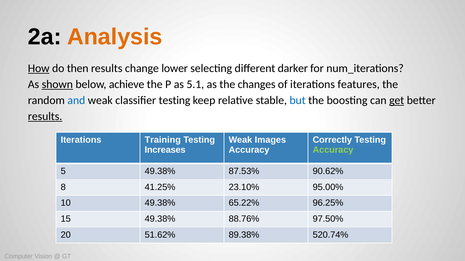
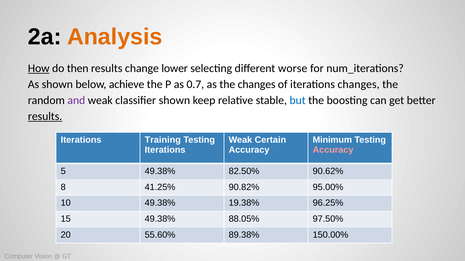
darker: darker -> worse
shown at (57, 85) underline: present -> none
5.1: 5.1 -> 0.7
iterations features: features -> changes
and colour: blue -> purple
classifier testing: testing -> shown
get underline: present -> none
Images: Images -> Certain
Correctly: Correctly -> Minimum
Increases at (165, 150): Increases -> Iterations
Accuracy at (333, 150) colour: light green -> pink
87.53%: 87.53% -> 82.50%
23.10%: 23.10% -> 90.82%
65.22%: 65.22% -> 19.38%
88.76%: 88.76% -> 88.05%
51.62%: 51.62% -> 55.60%
520.74%: 520.74% -> 150.00%
